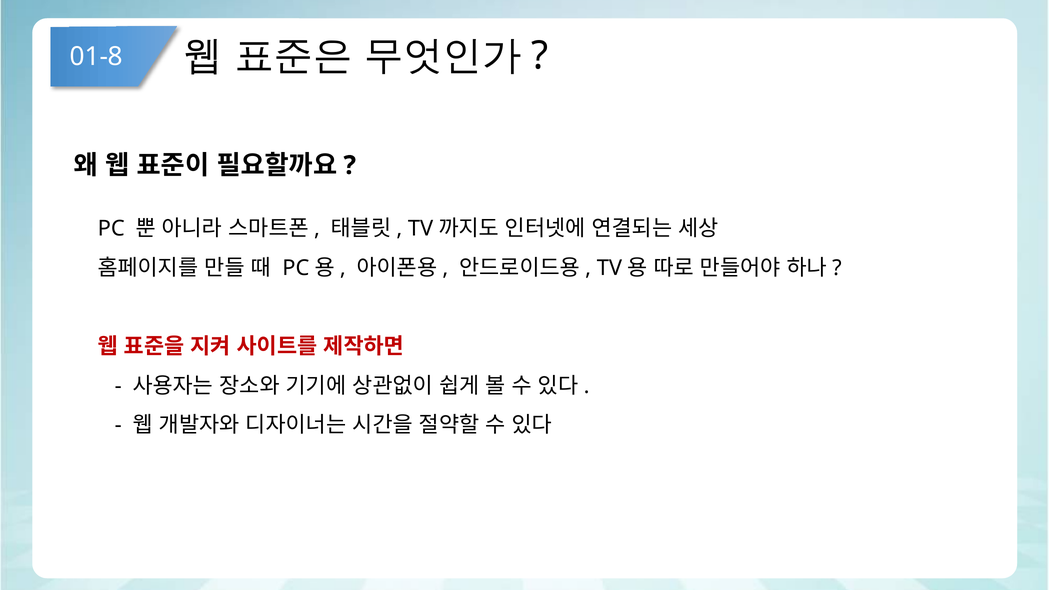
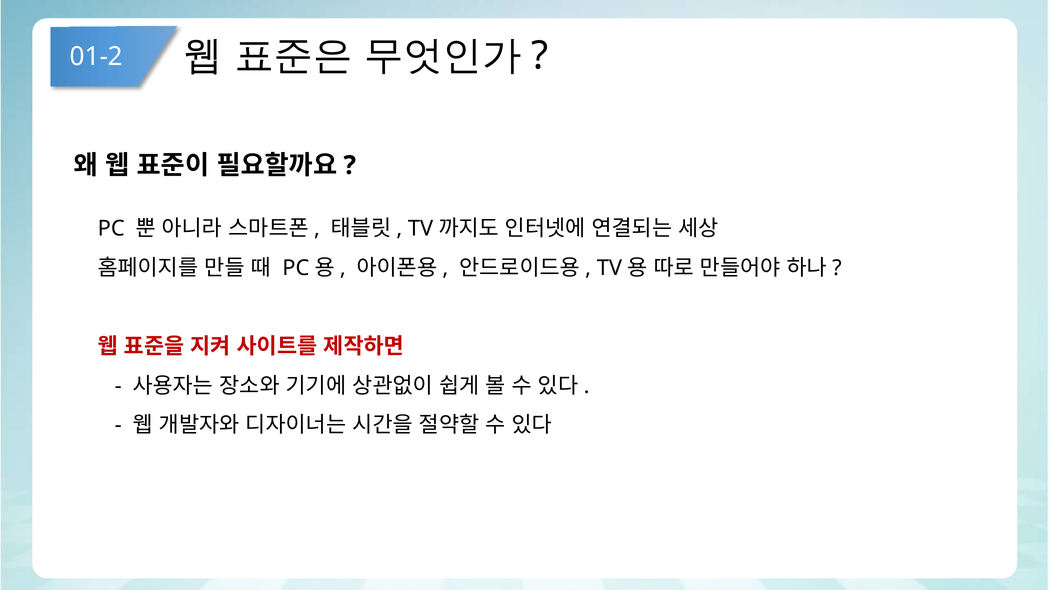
01-8: 01-8 -> 01-2
